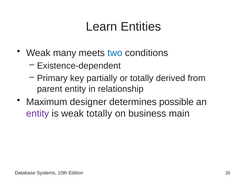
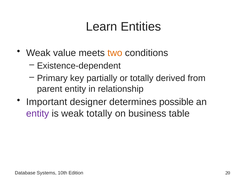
many: many -> value
two colour: blue -> orange
Maximum: Maximum -> Important
main: main -> table
